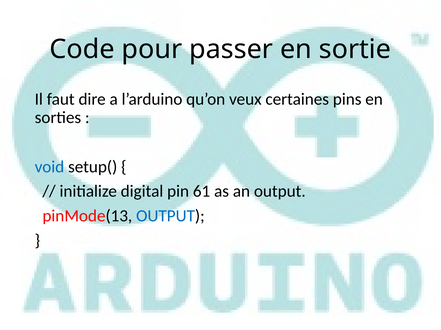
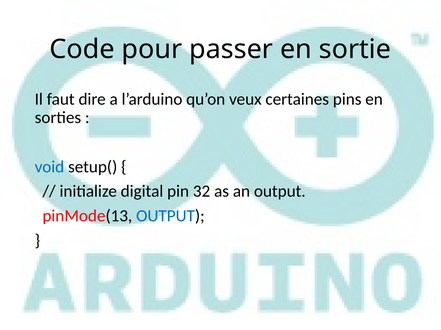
61: 61 -> 32
